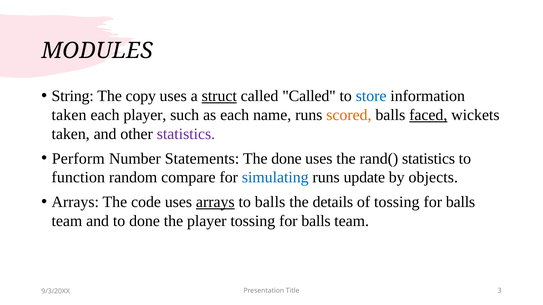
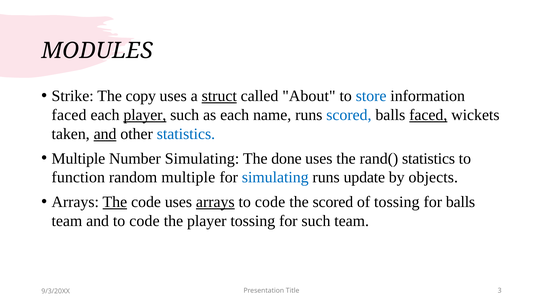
String: String -> Strike
called Called: Called -> About
taken at (69, 115): taken -> faced
player at (145, 115) underline: none -> present
scored at (349, 115) colour: orange -> blue
and at (105, 134) underline: none -> present
statistics at (186, 134) colour: purple -> blue
Perform at (78, 159): Perform -> Multiple
Number Statements: Statements -> Simulating
random compare: compare -> multiple
The at (115, 202) underline: none -> present
balls at (270, 202): balls -> code
the details: details -> scored
and to done: done -> code
balls at (316, 221): balls -> such
